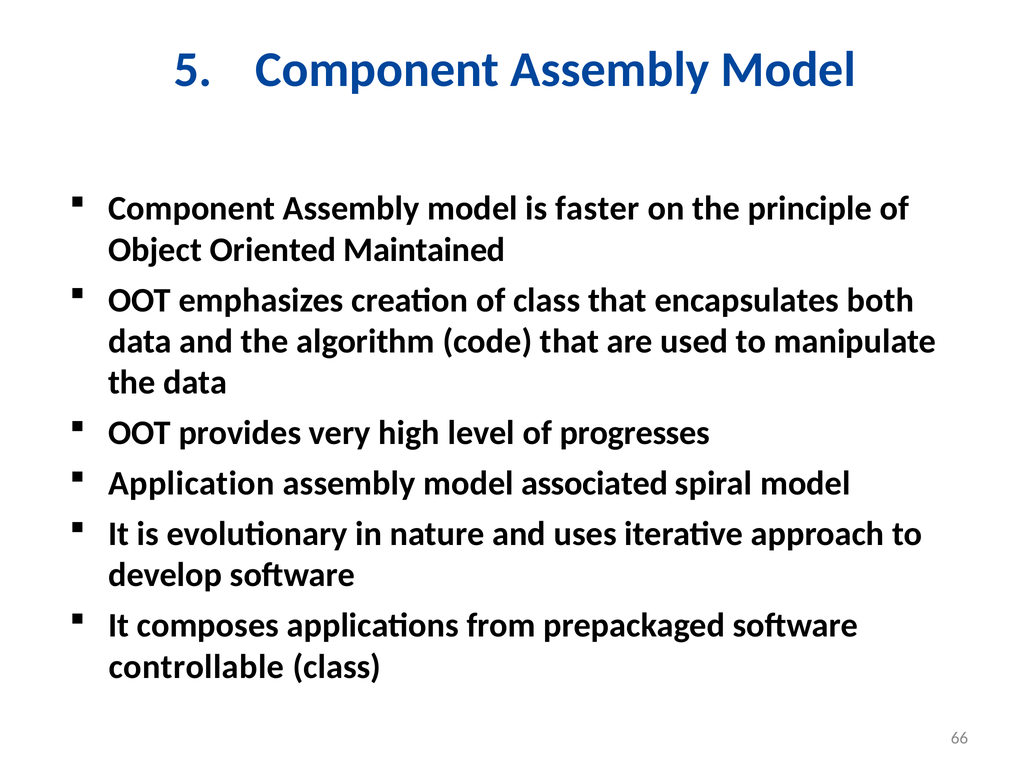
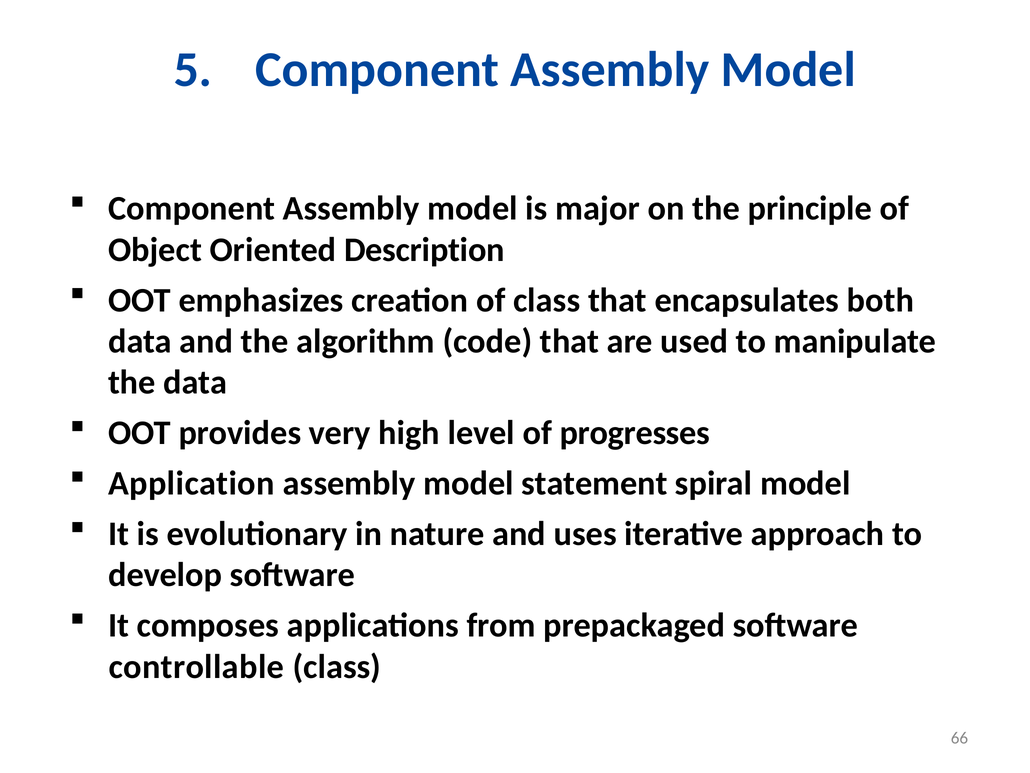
faster: faster -> major
Maintained: Maintained -> Description
associated: associated -> statement
